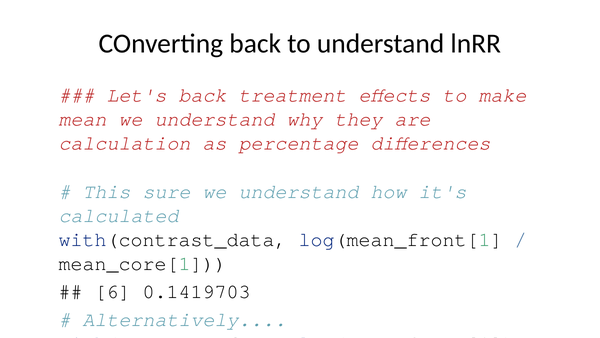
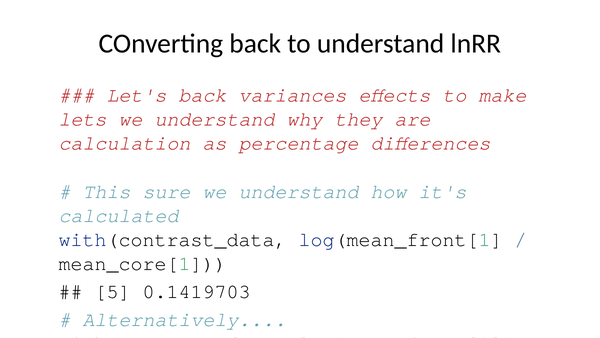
treatment: treatment -> variances
mean at (83, 119): mean -> lets
6: 6 -> 5
